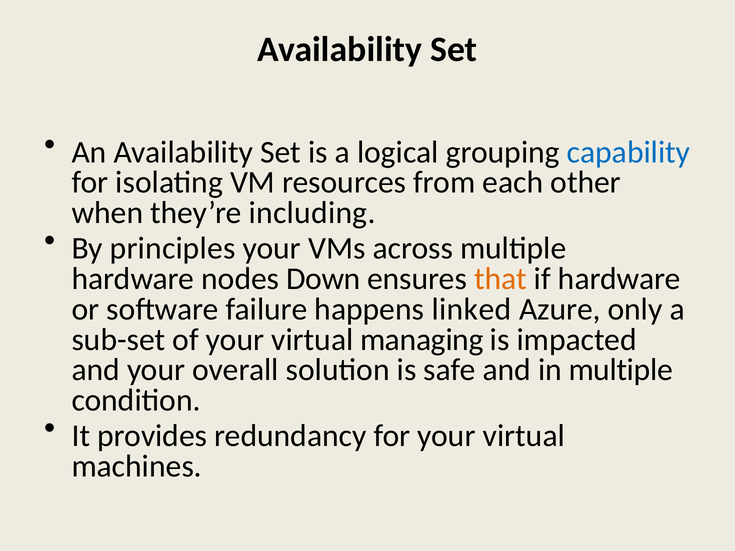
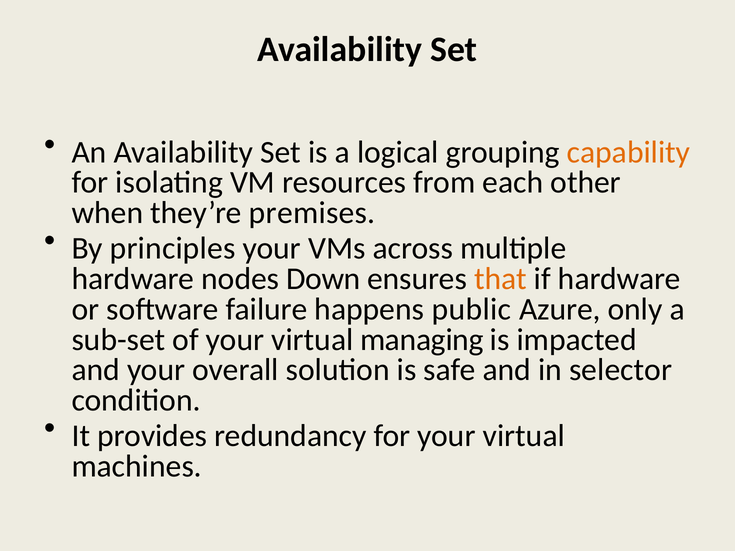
capability colour: blue -> orange
including: including -> premises
linked: linked -> public
in multiple: multiple -> selector
